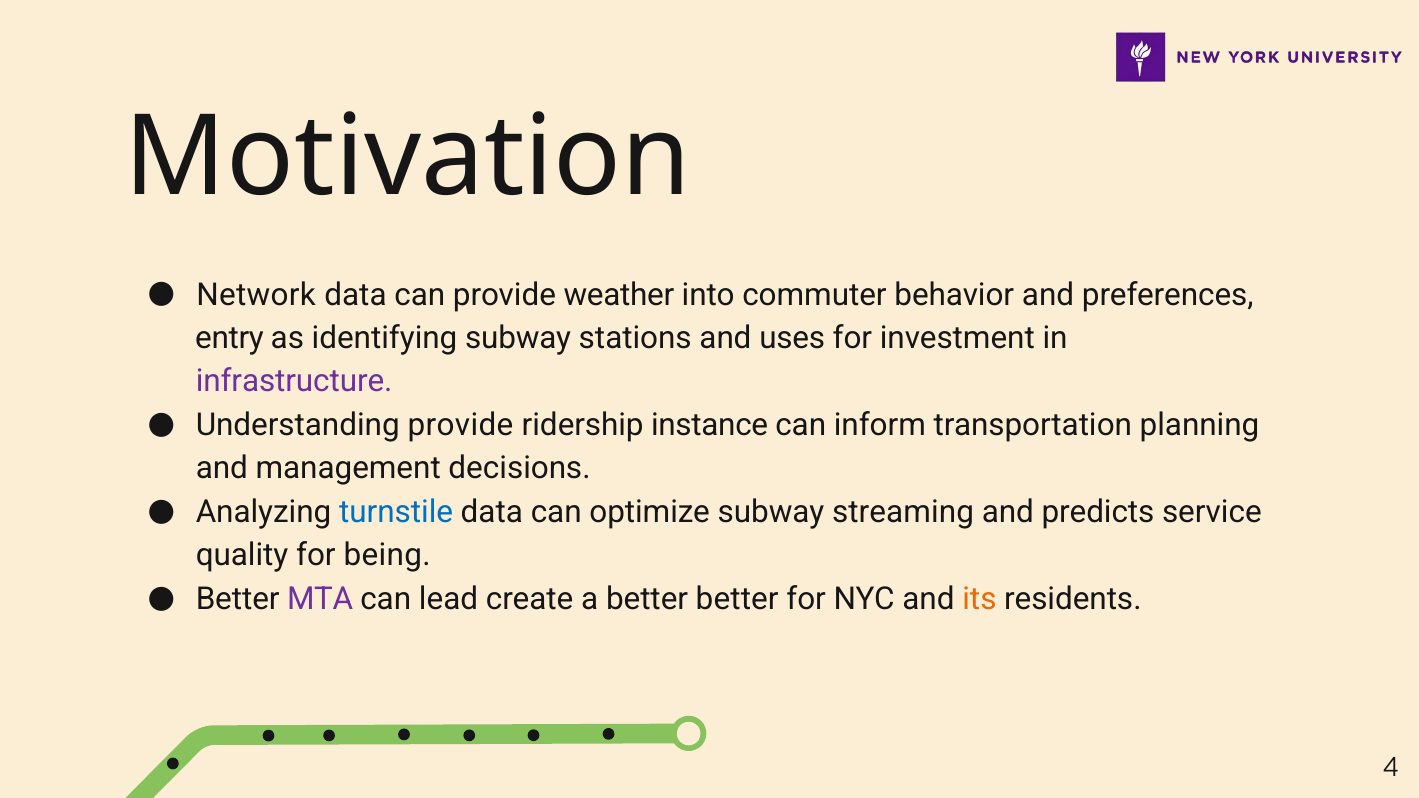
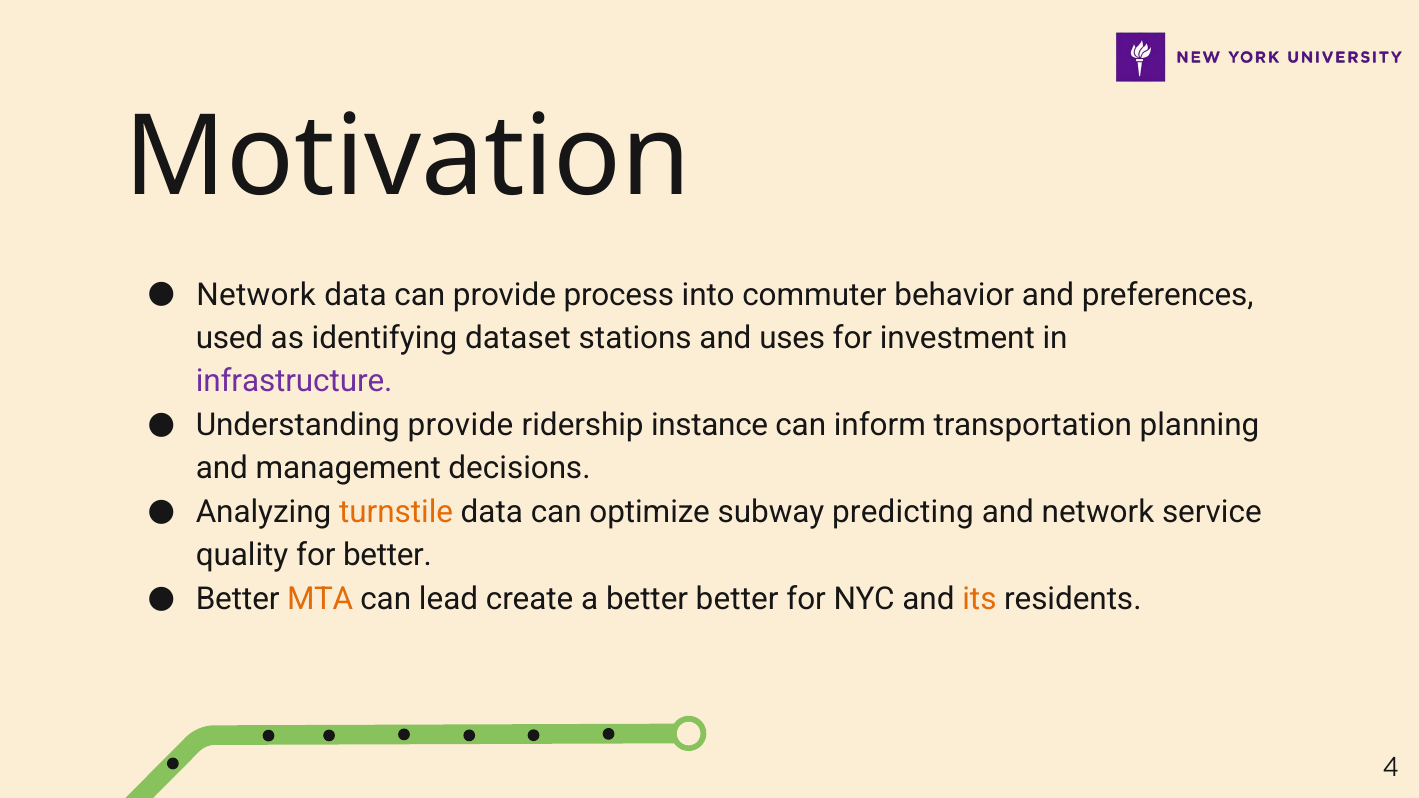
weather: weather -> process
entry: entry -> used
identifying subway: subway -> dataset
turnstile colour: blue -> orange
streaming: streaming -> predicting
and predicts: predicts -> network
for being: being -> better
MTA colour: purple -> orange
